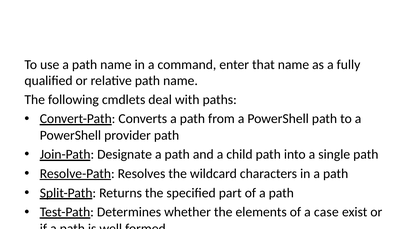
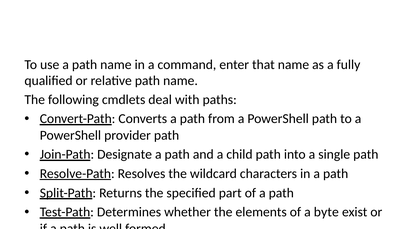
case: case -> byte
